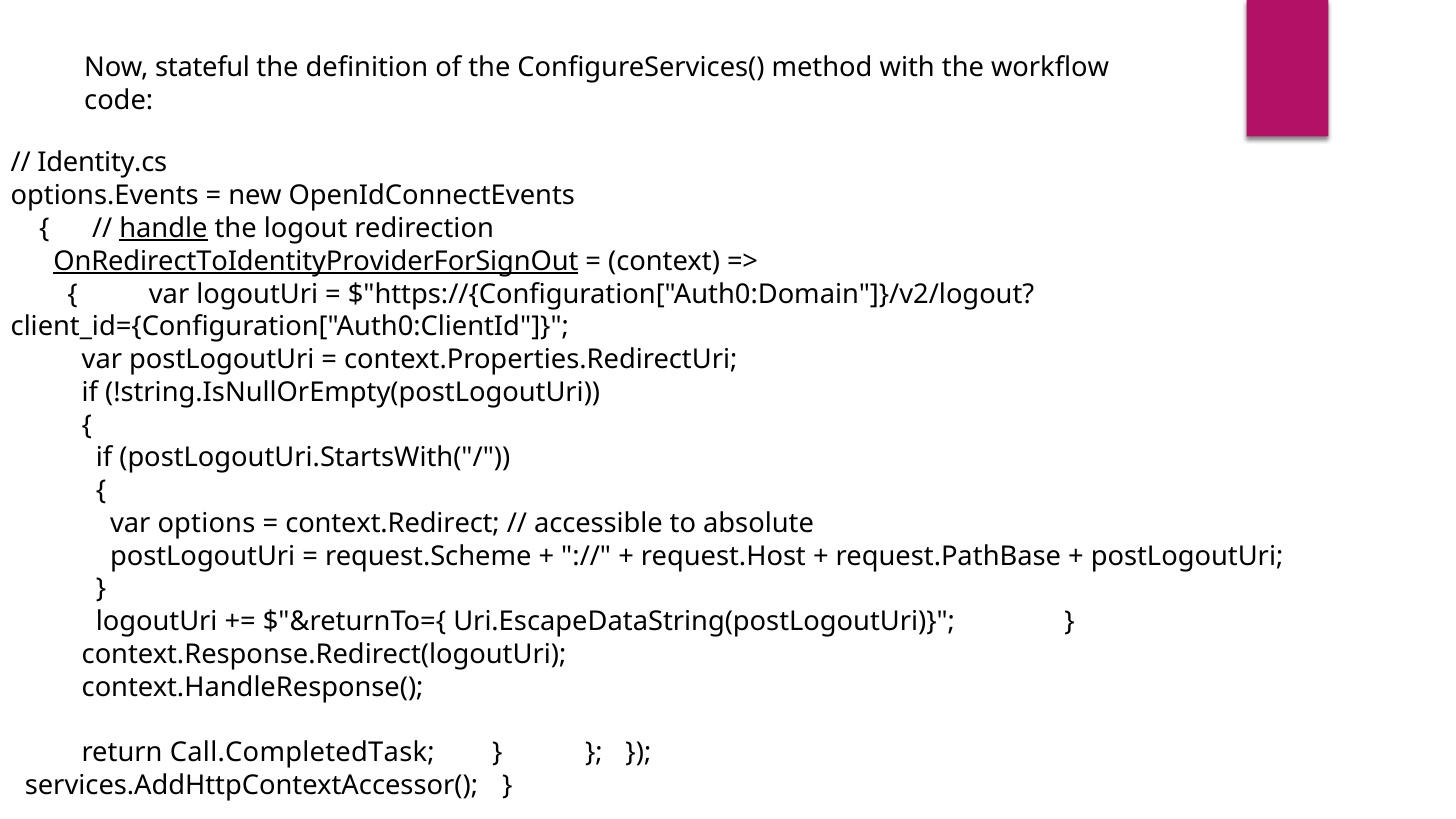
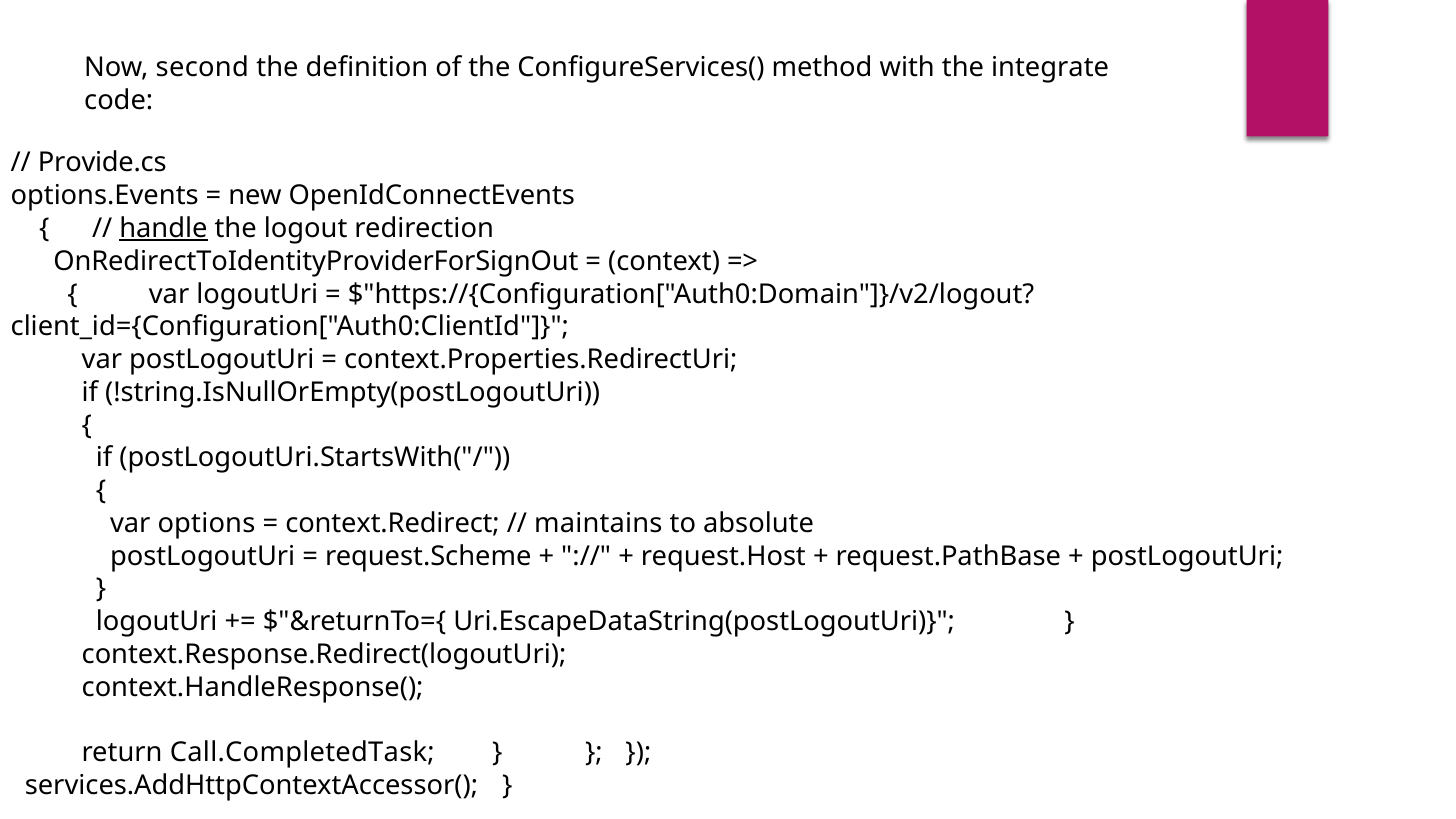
stateful: stateful -> second
workflow: workflow -> integrate
Identity.cs: Identity.cs -> Provide.cs
OnRedirectToIdentityProviderForSignOut underline: present -> none
accessible: accessible -> maintains
